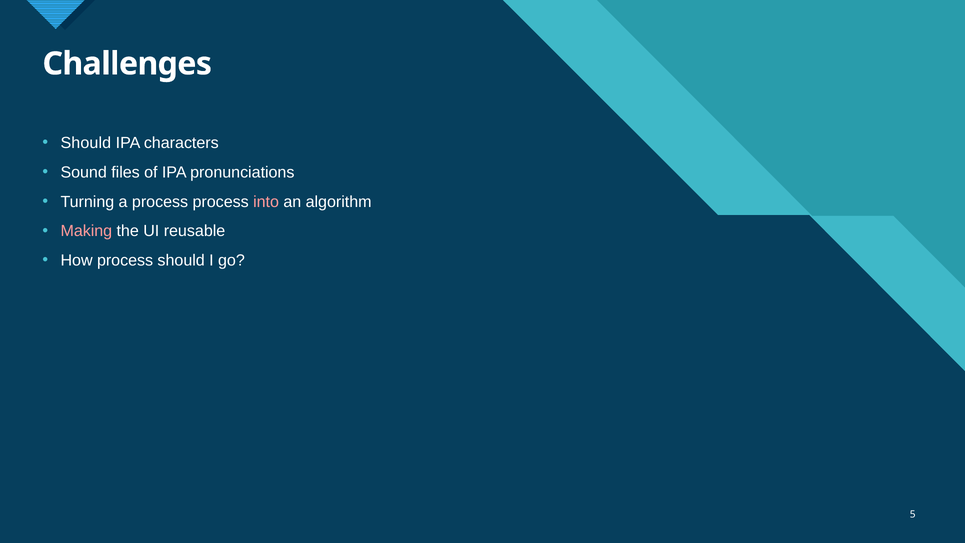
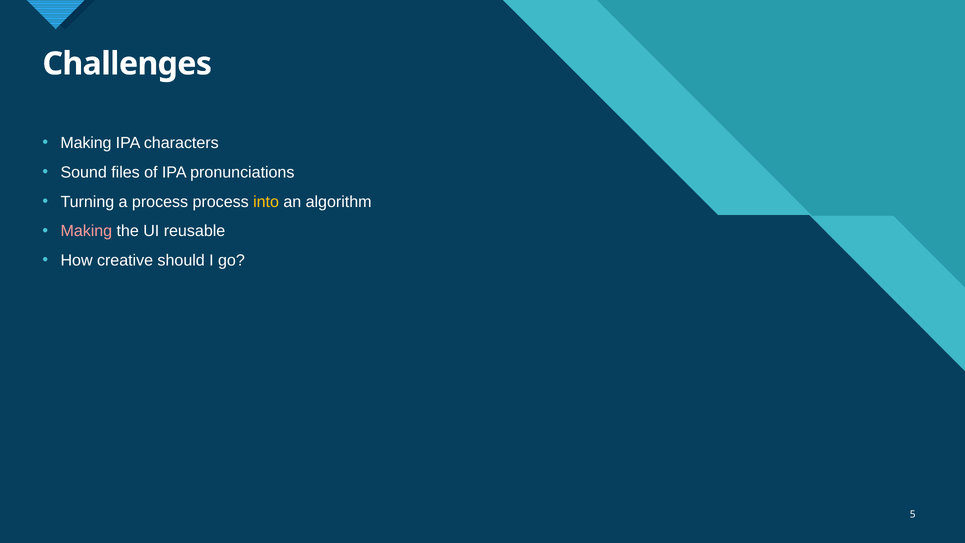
Should at (86, 143): Should -> Making
into colour: pink -> yellow
How process: process -> creative
